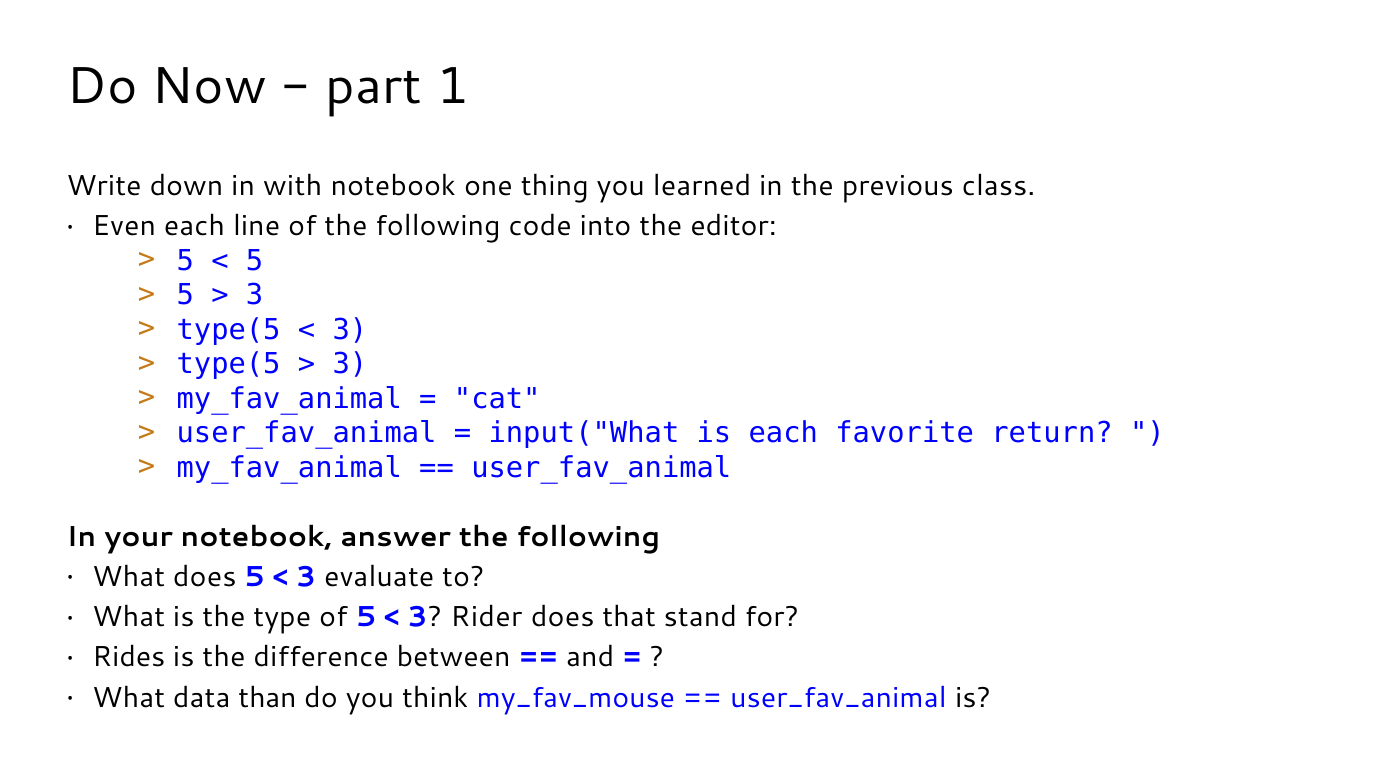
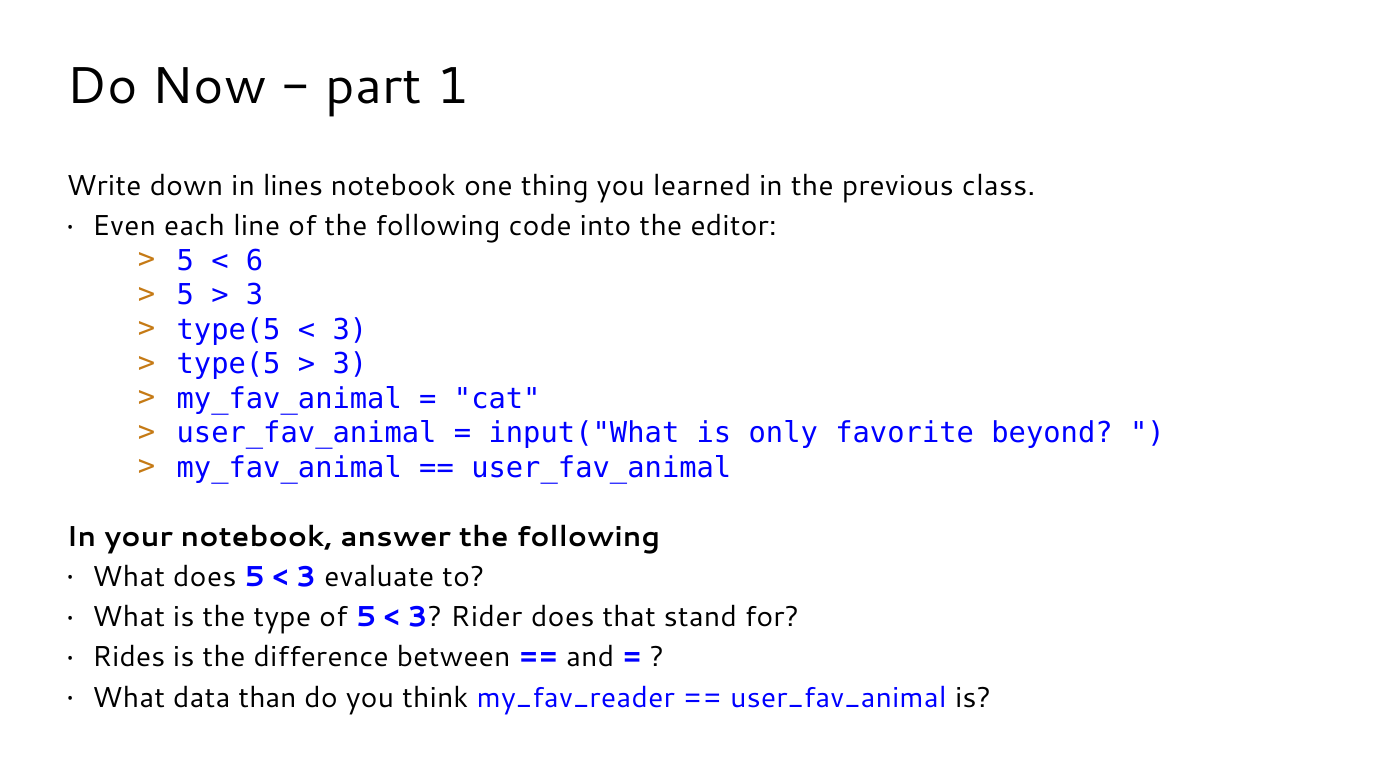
with: with -> lines
5 at (255, 261): 5 -> 6
is each: each -> only
return: return -> beyond
my_fav_mouse: my_fav_mouse -> my_fav_reader
